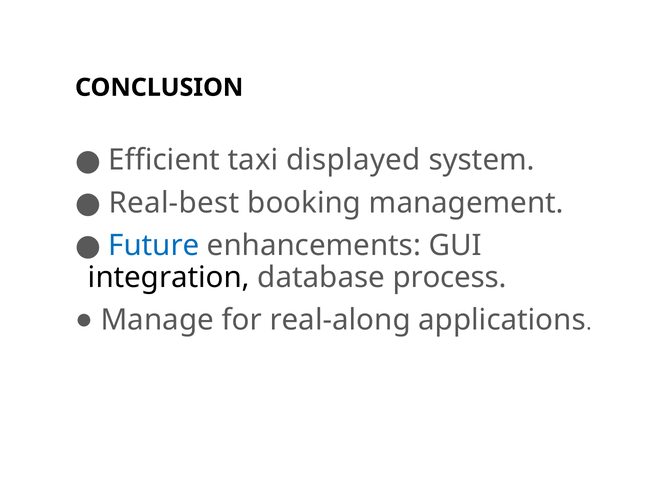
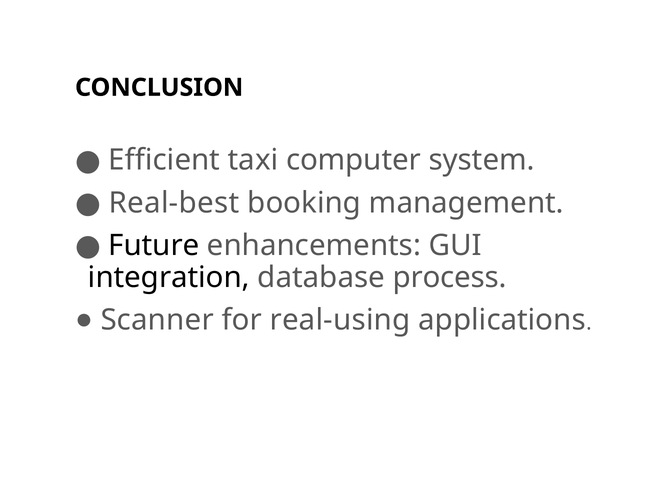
displayed: displayed -> computer
Future colour: blue -> black
Manage: Manage -> Scanner
real-along: real-along -> real-using
